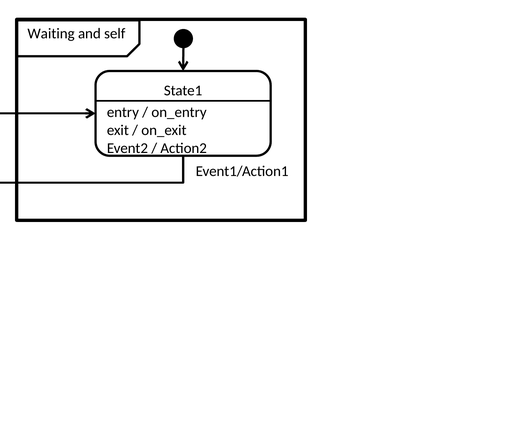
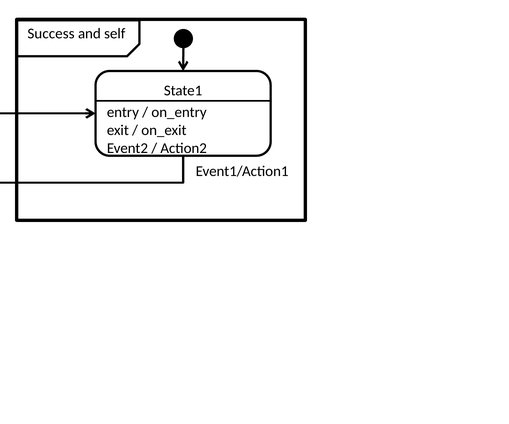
Waiting: Waiting -> Success
